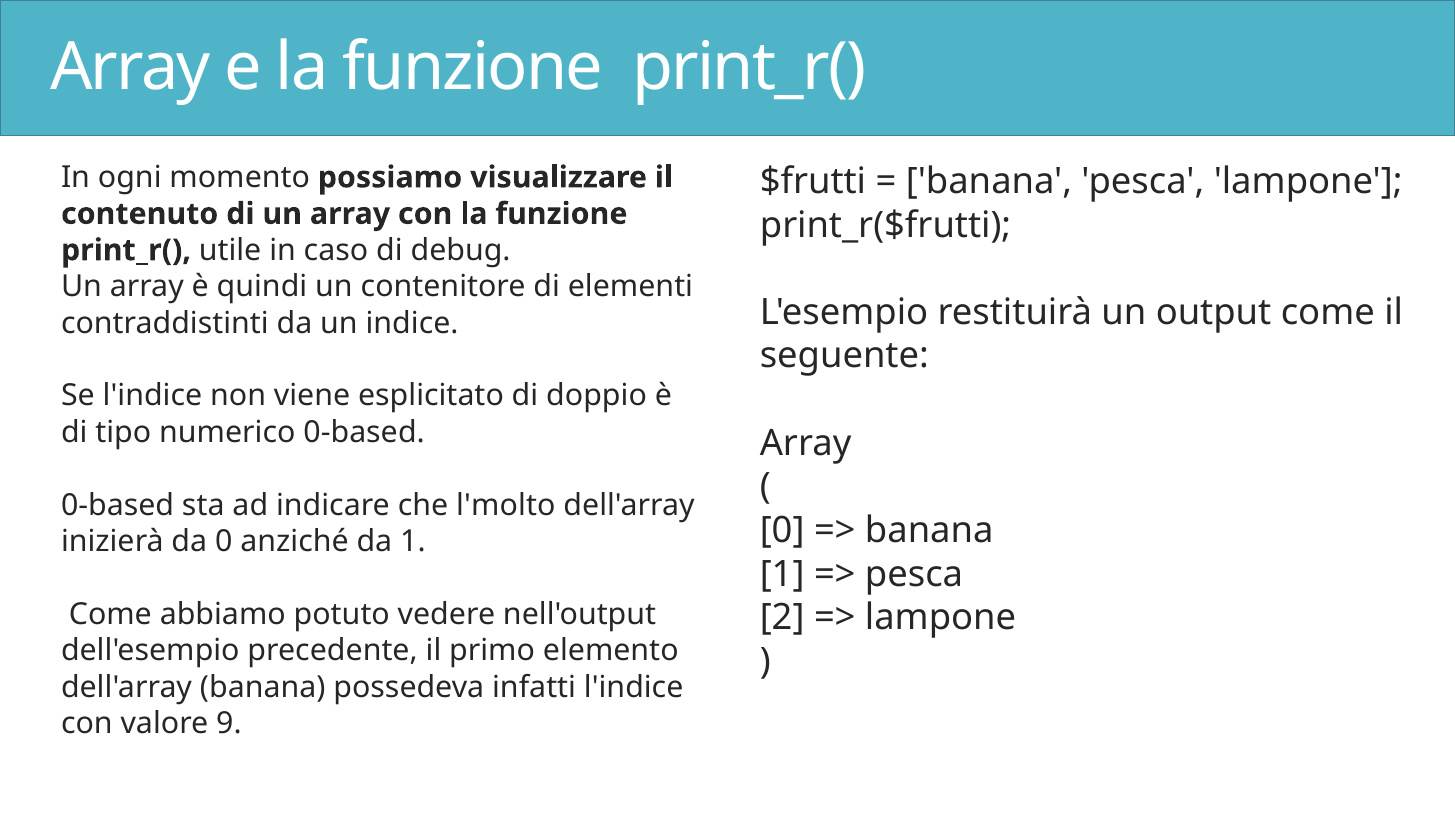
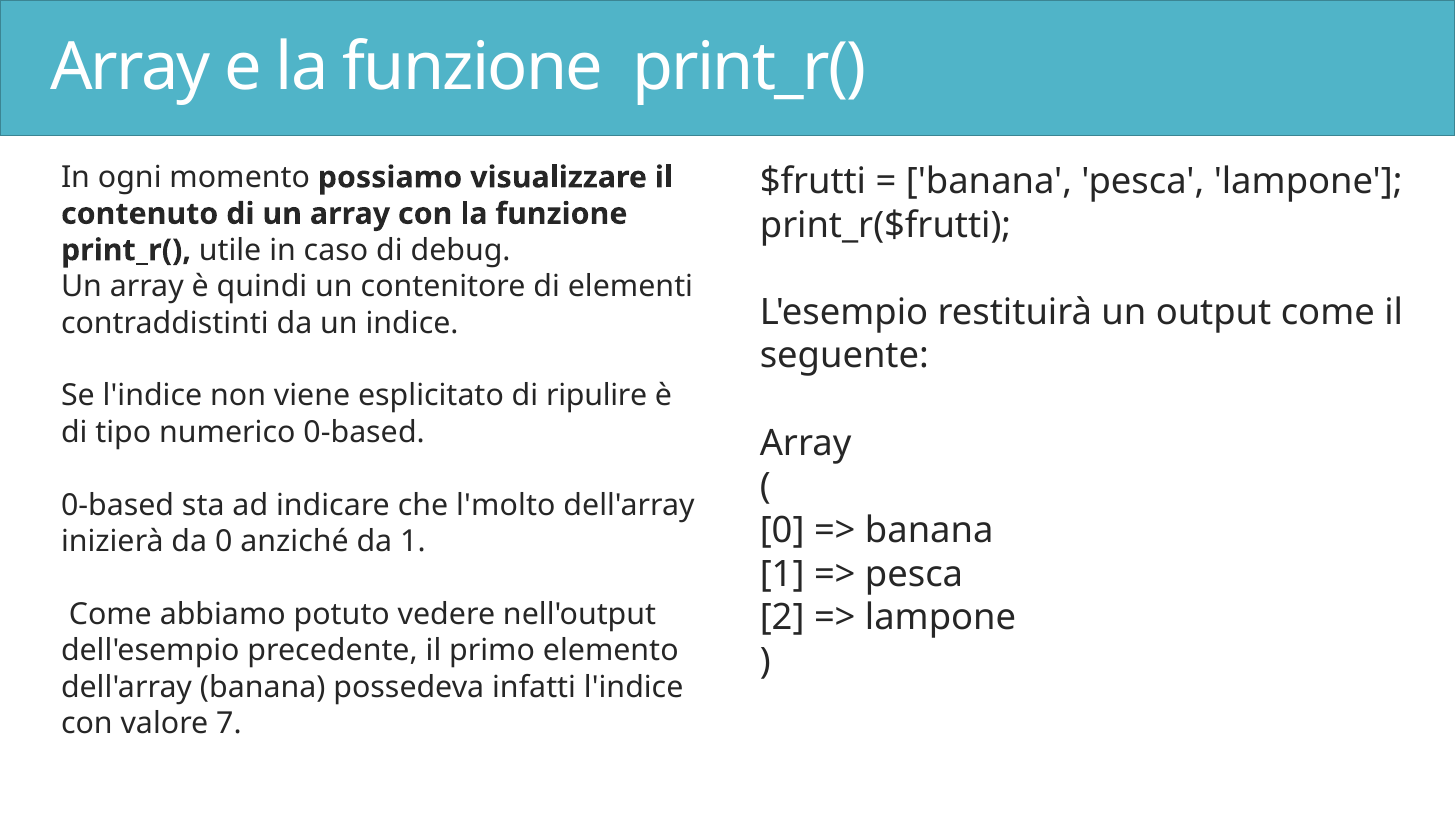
doppio: doppio -> ripulire
9: 9 -> 7
